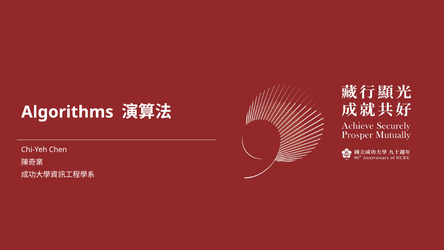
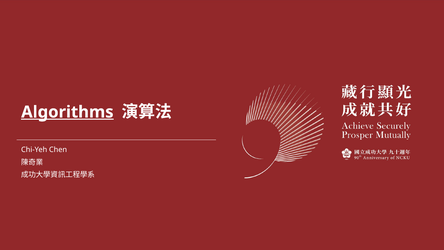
Algorithms underline: none -> present
